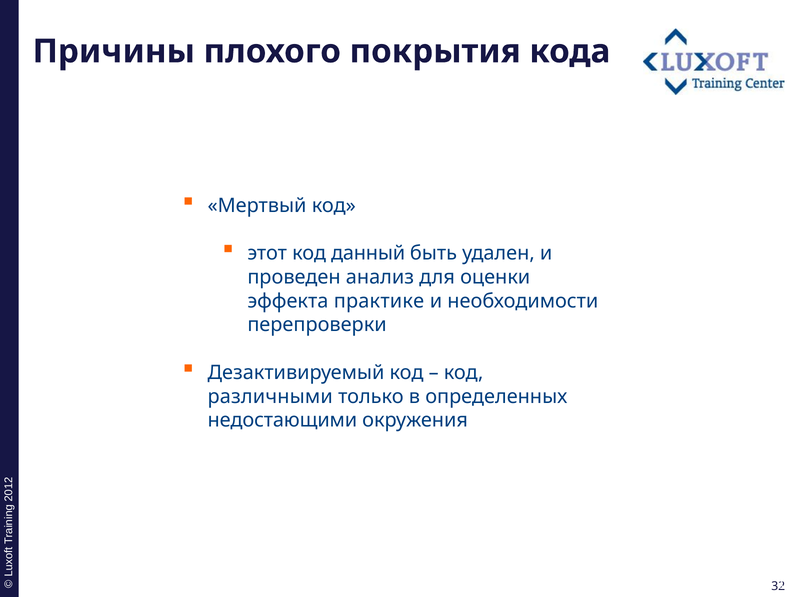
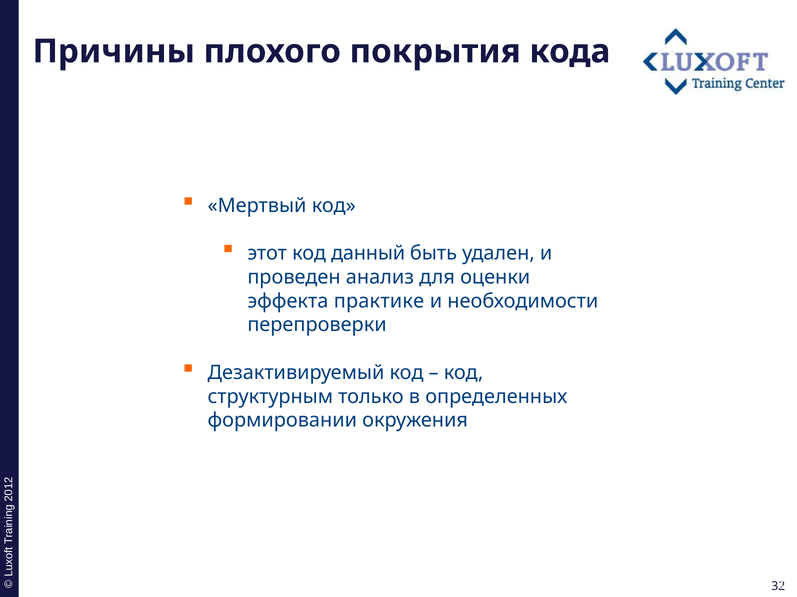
различными: различными -> структурным
недостающими: недостающими -> формировании
